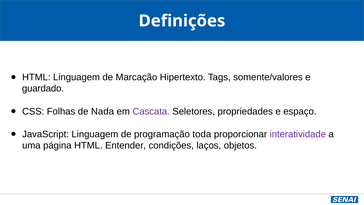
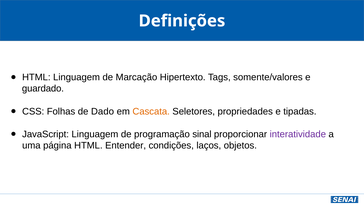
Nada: Nada -> Dado
Cascata colour: purple -> orange
espaço: espaço -> tipadas
toda: toda -> sinal
